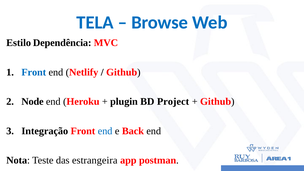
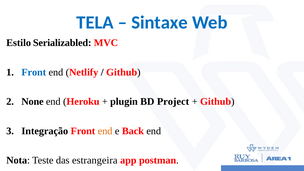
Browse: Browse -> Sintaxe
Dependência: Dependência -> Serializabled
Node: Node -> None
end at (105, 131) colour: blue -> orange
